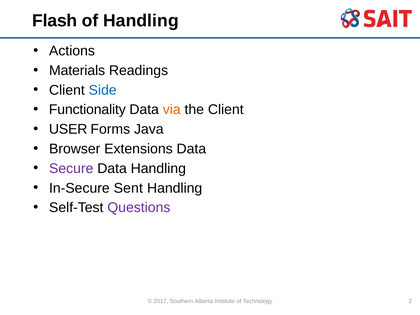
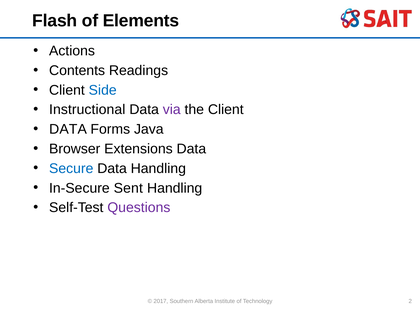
of Handling: Handling -> Elements
Materials: Materials -> Contents
Functionality: Functionality -> Instructional
via colour: orange -> purple
USER at (68, 129): USER -> DATA
Secure colour: purple -> blue
